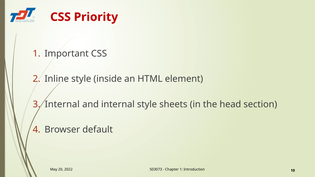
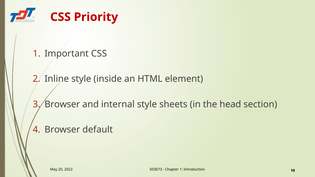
Internal at (62, 104): Internal -> Browser
